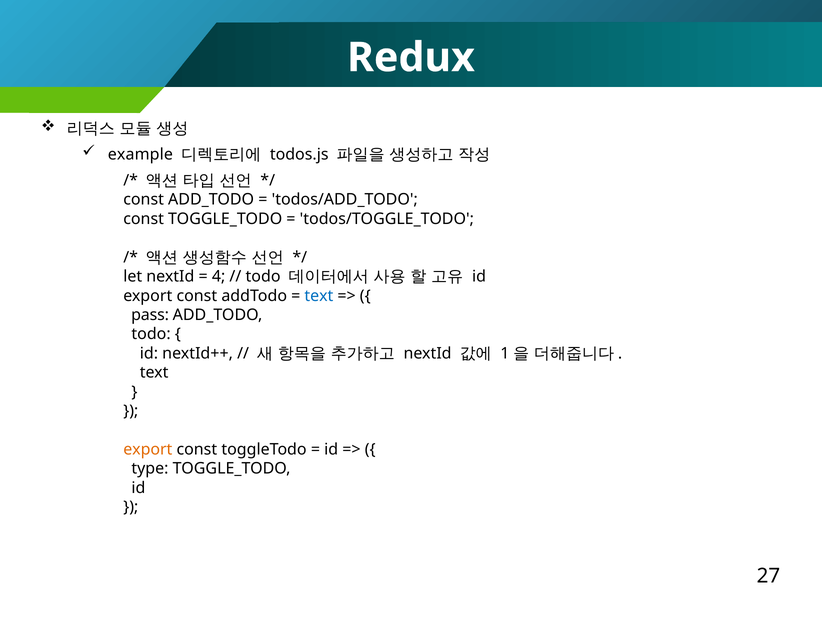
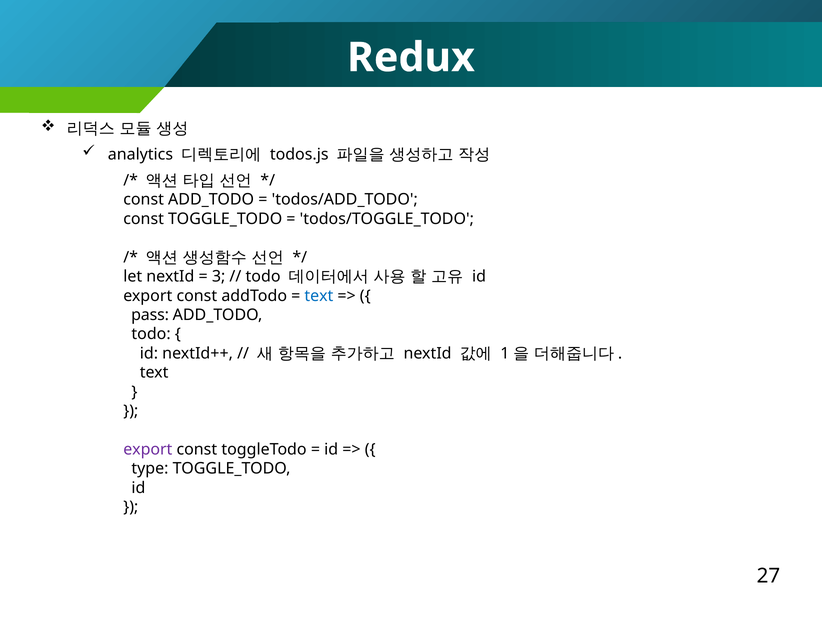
example: example -> analytics
4: 4 -> 3
export at (148, 449) colour: orange -> purple
